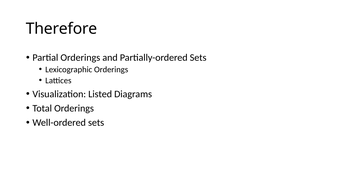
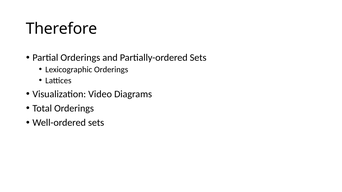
Listed: Listed -> Video
